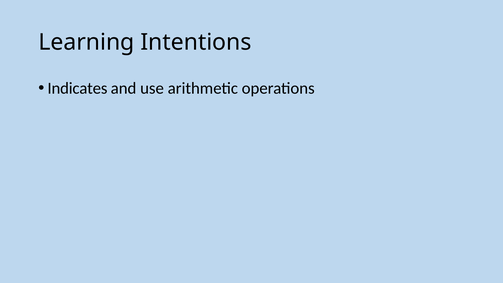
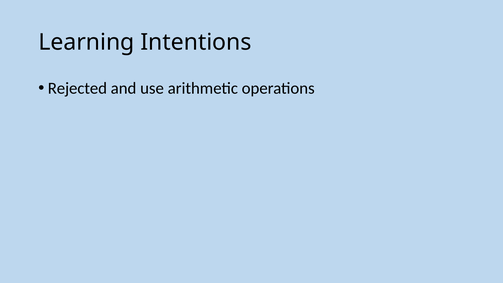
Indicates: Indicates -> Rejected
